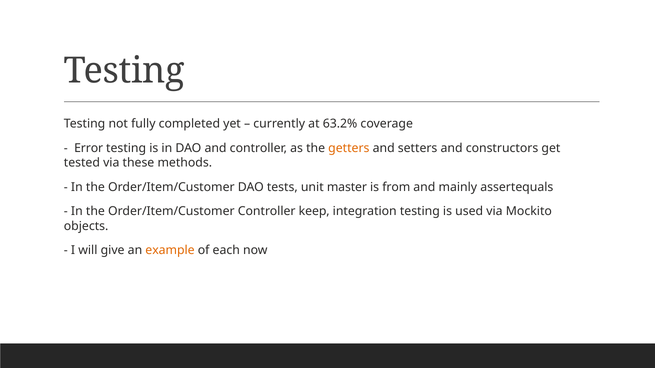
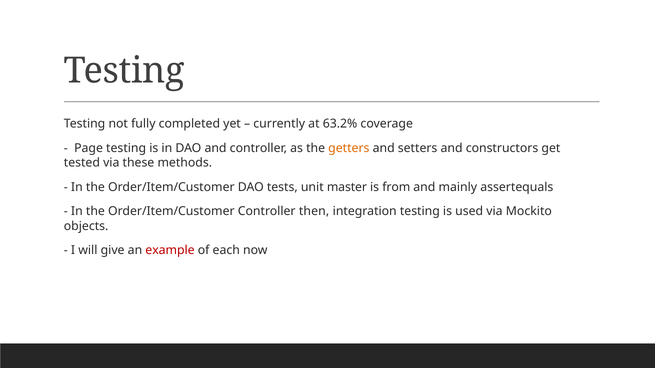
Error: Error -> Page
keep: keep -> then
example colour: orange -> red
